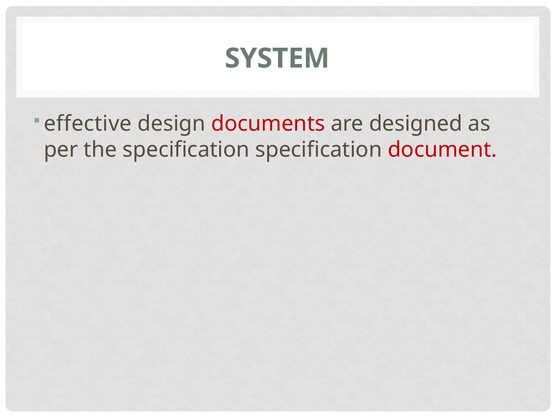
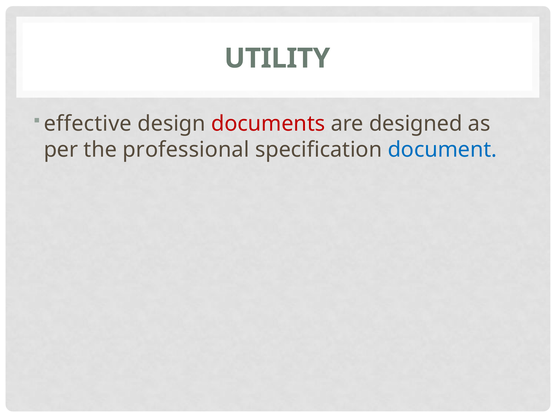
SYSTEM: SYSTEM -> UTILITY
the specification: specification -> professional
document colour: red -> blue
